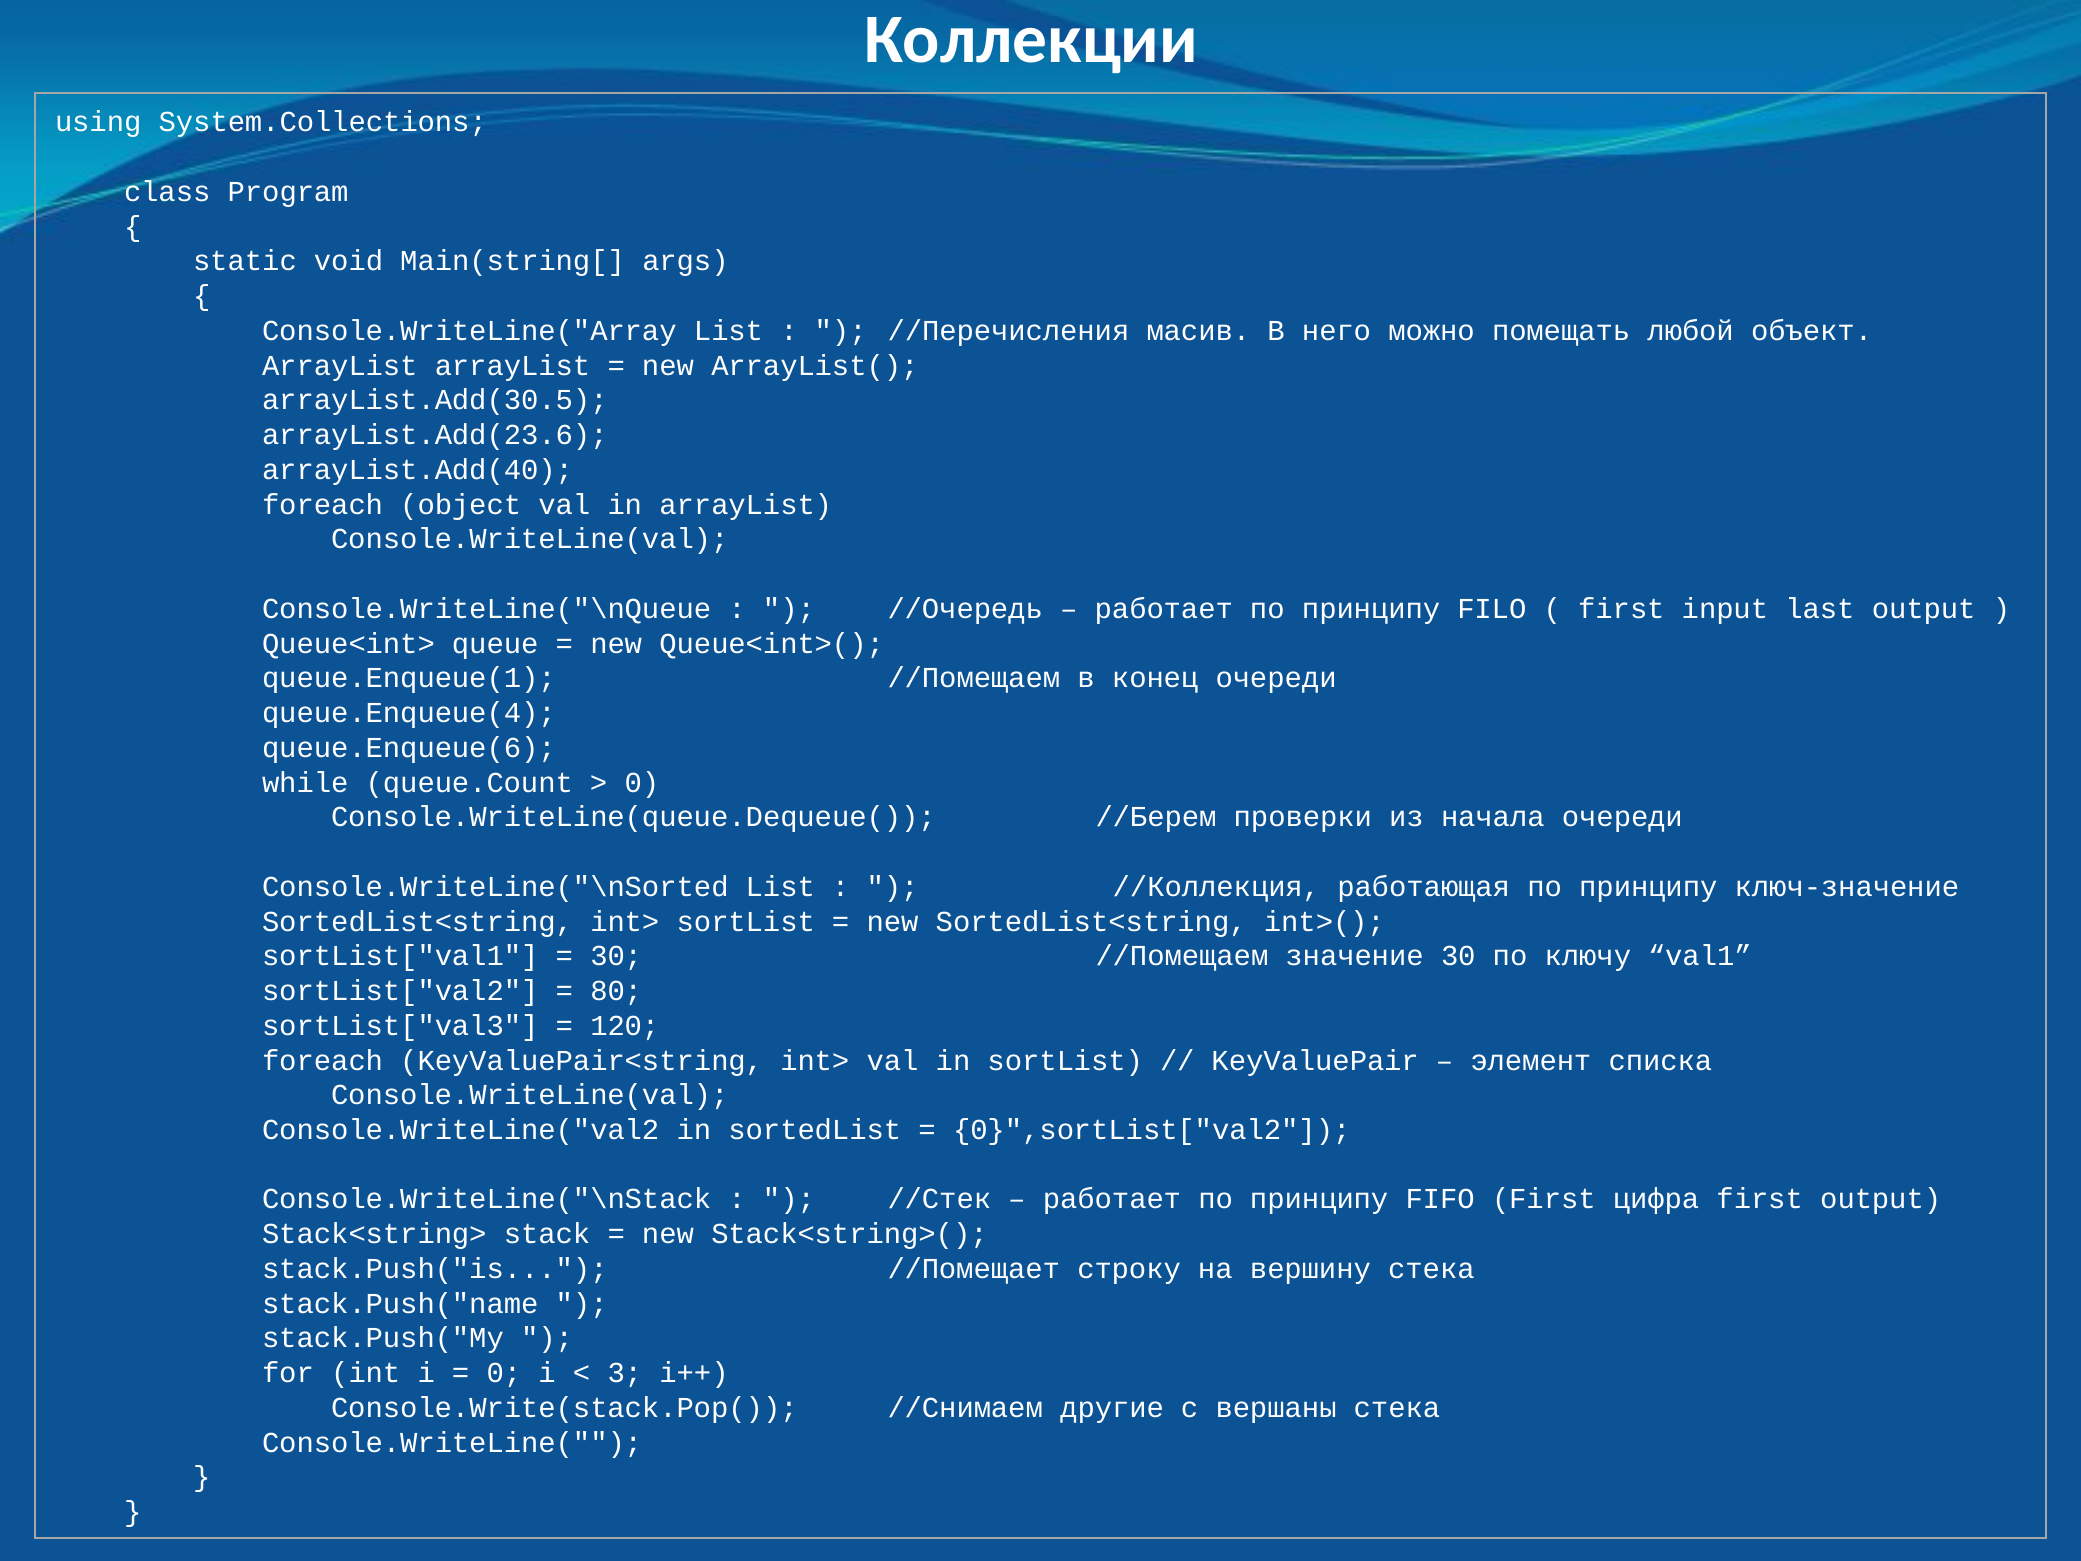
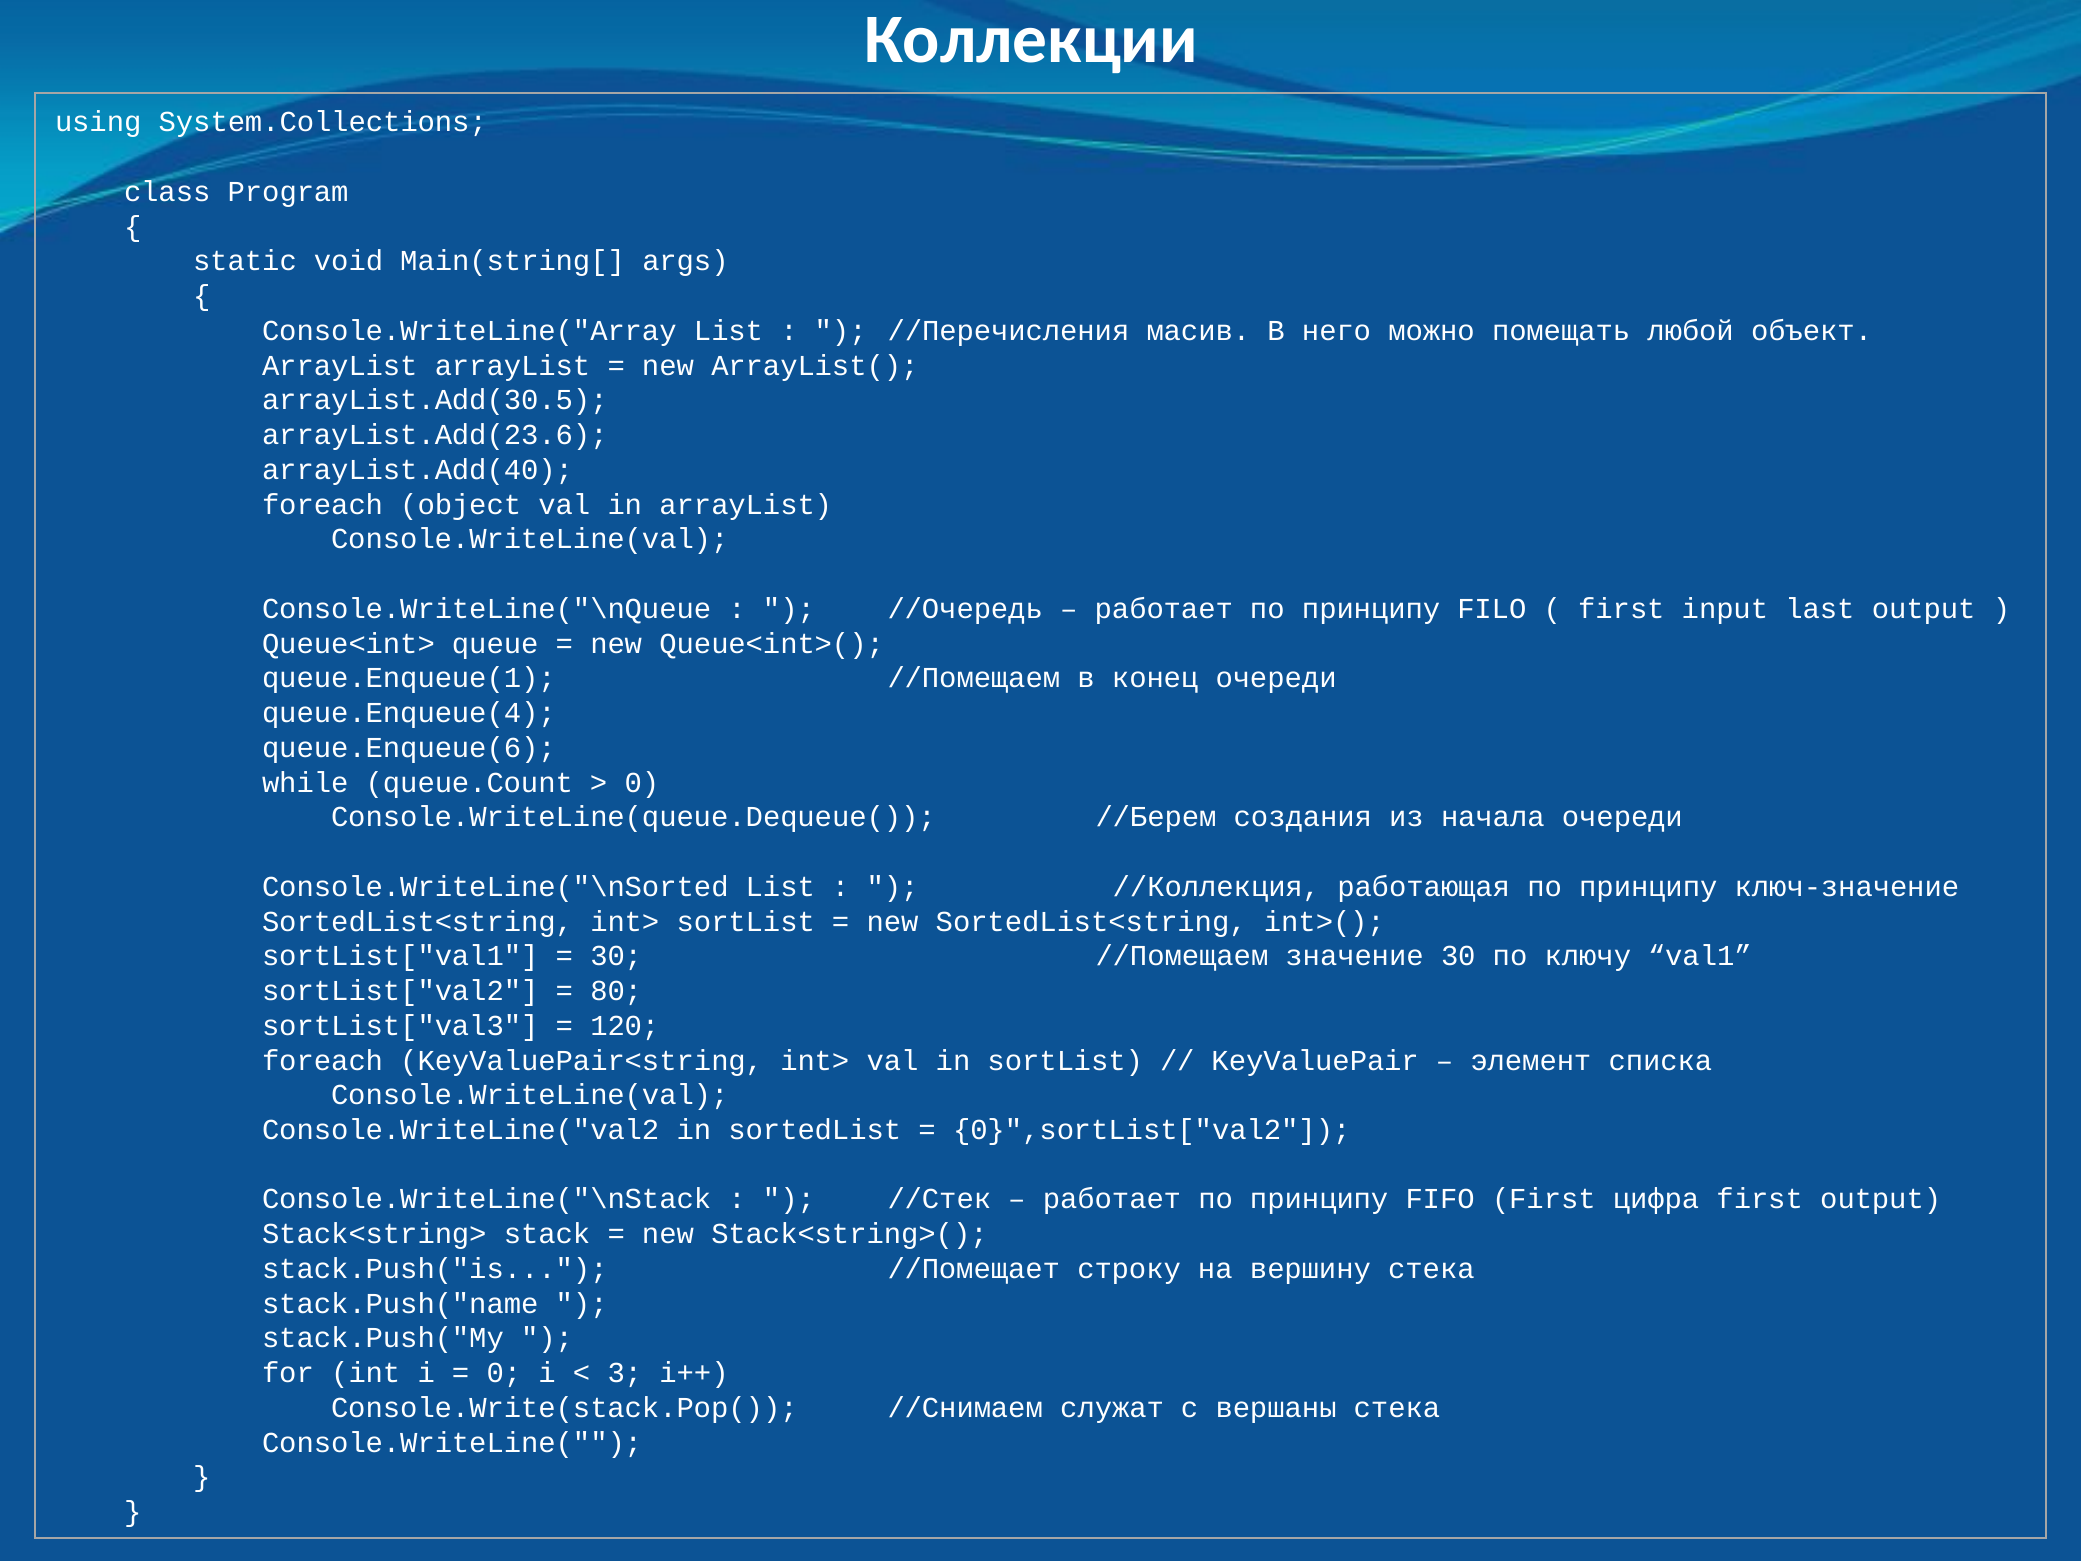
проверки: проверки -> создания
другие: другие -> служат
